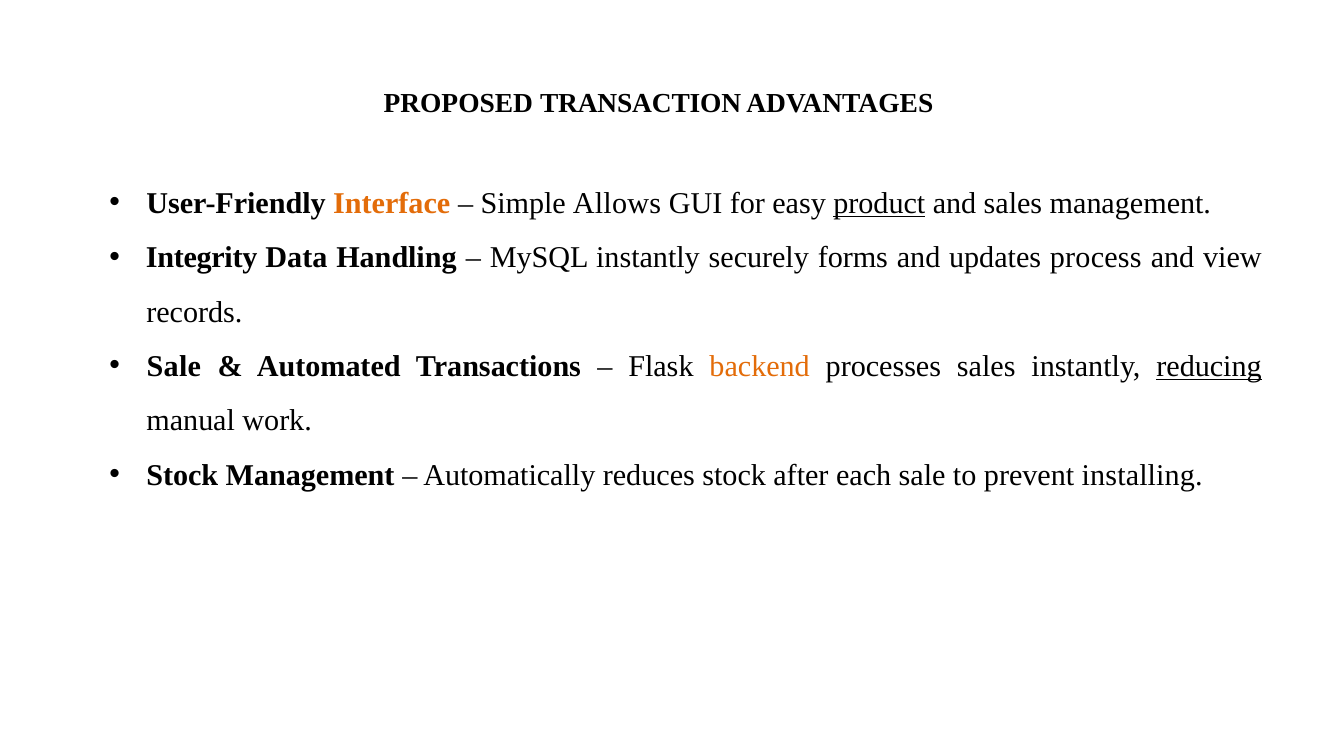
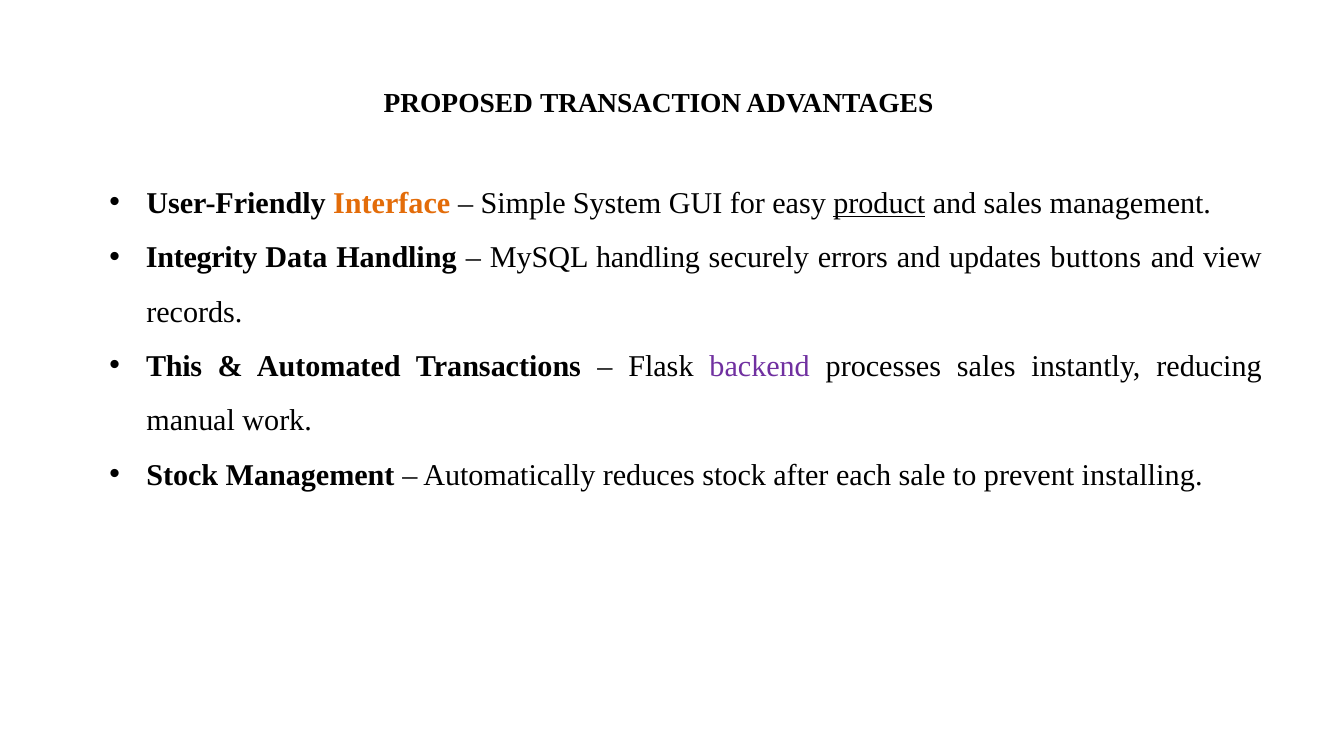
Allows: Allows -> System
MySQL instantly: instantly -> handling
forms: forms -> errors
process: process -> buttons
Sale at (174, 366): Sale -> This
backend colour: orange -> purple
reducing underline: present -> none
